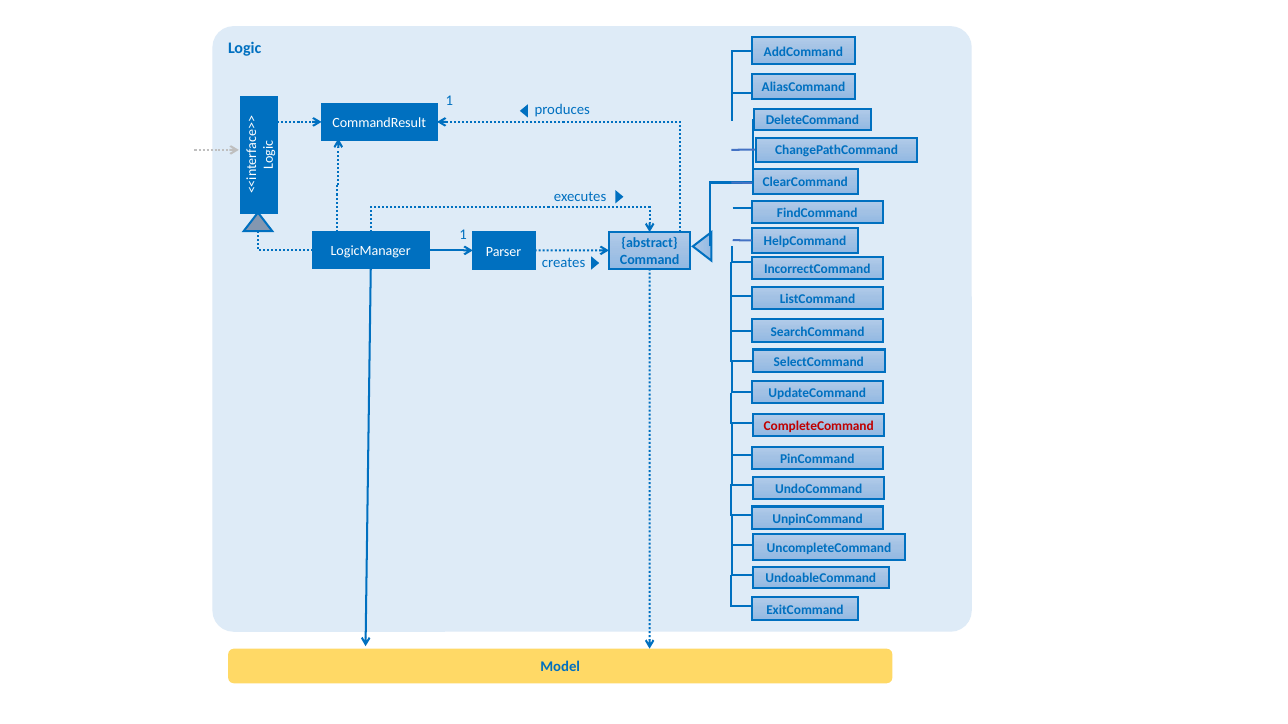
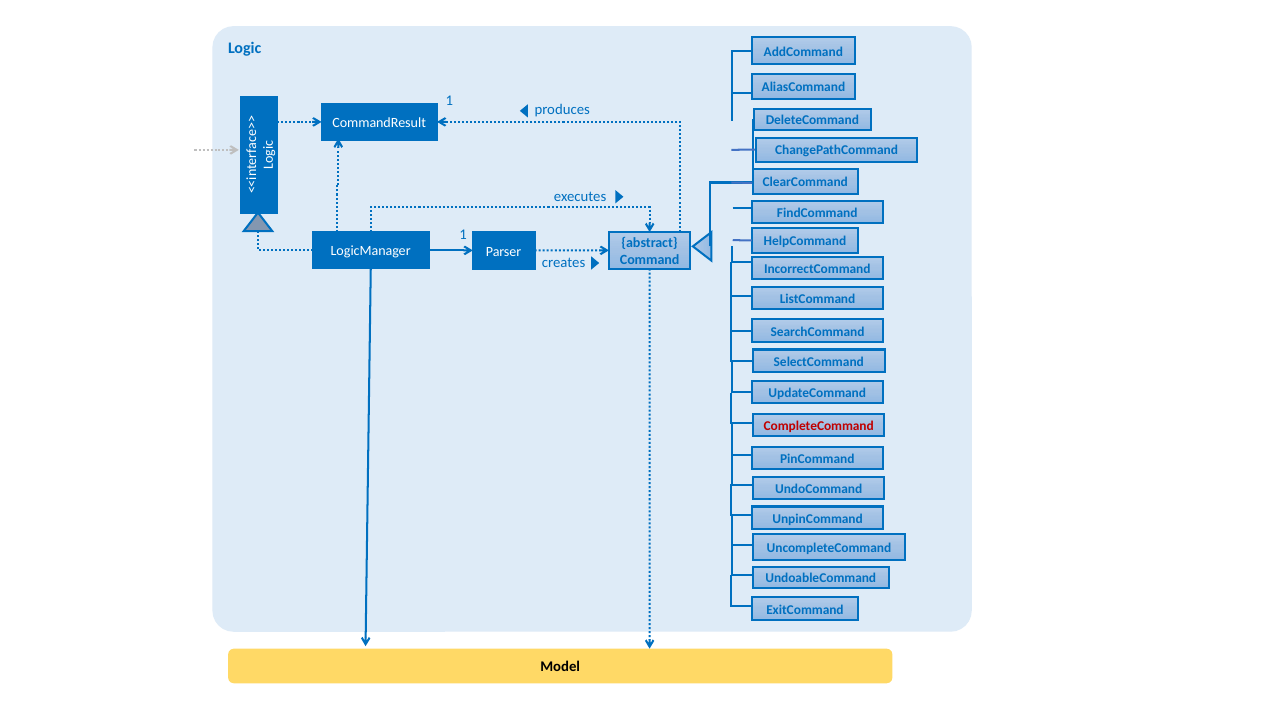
Model colour: blue -> black
